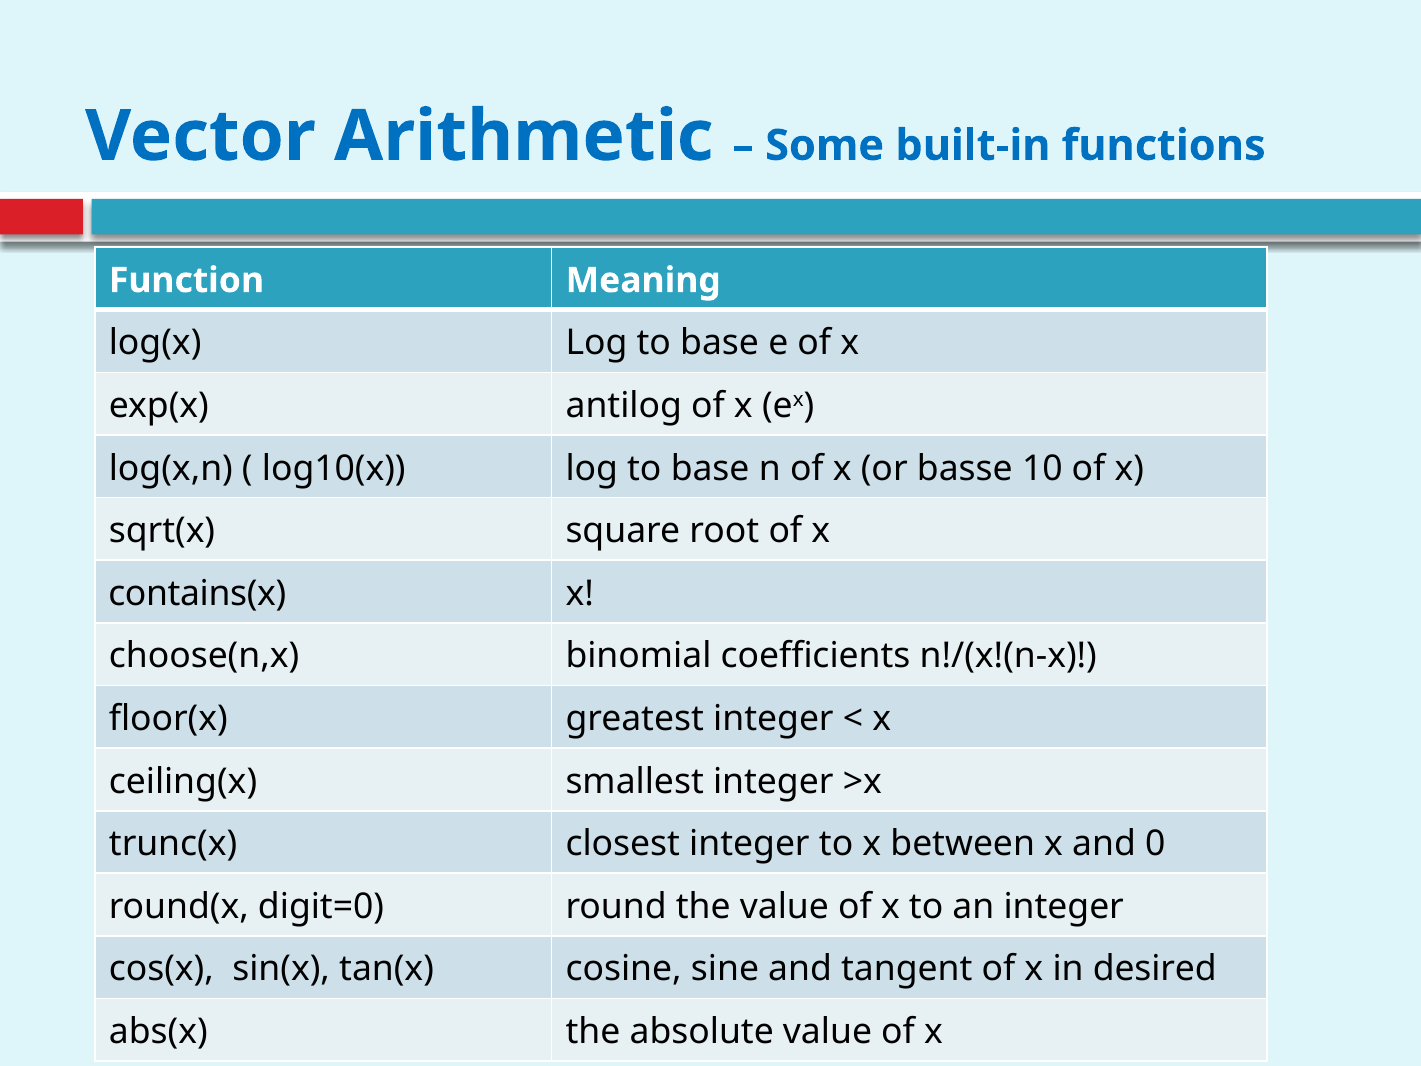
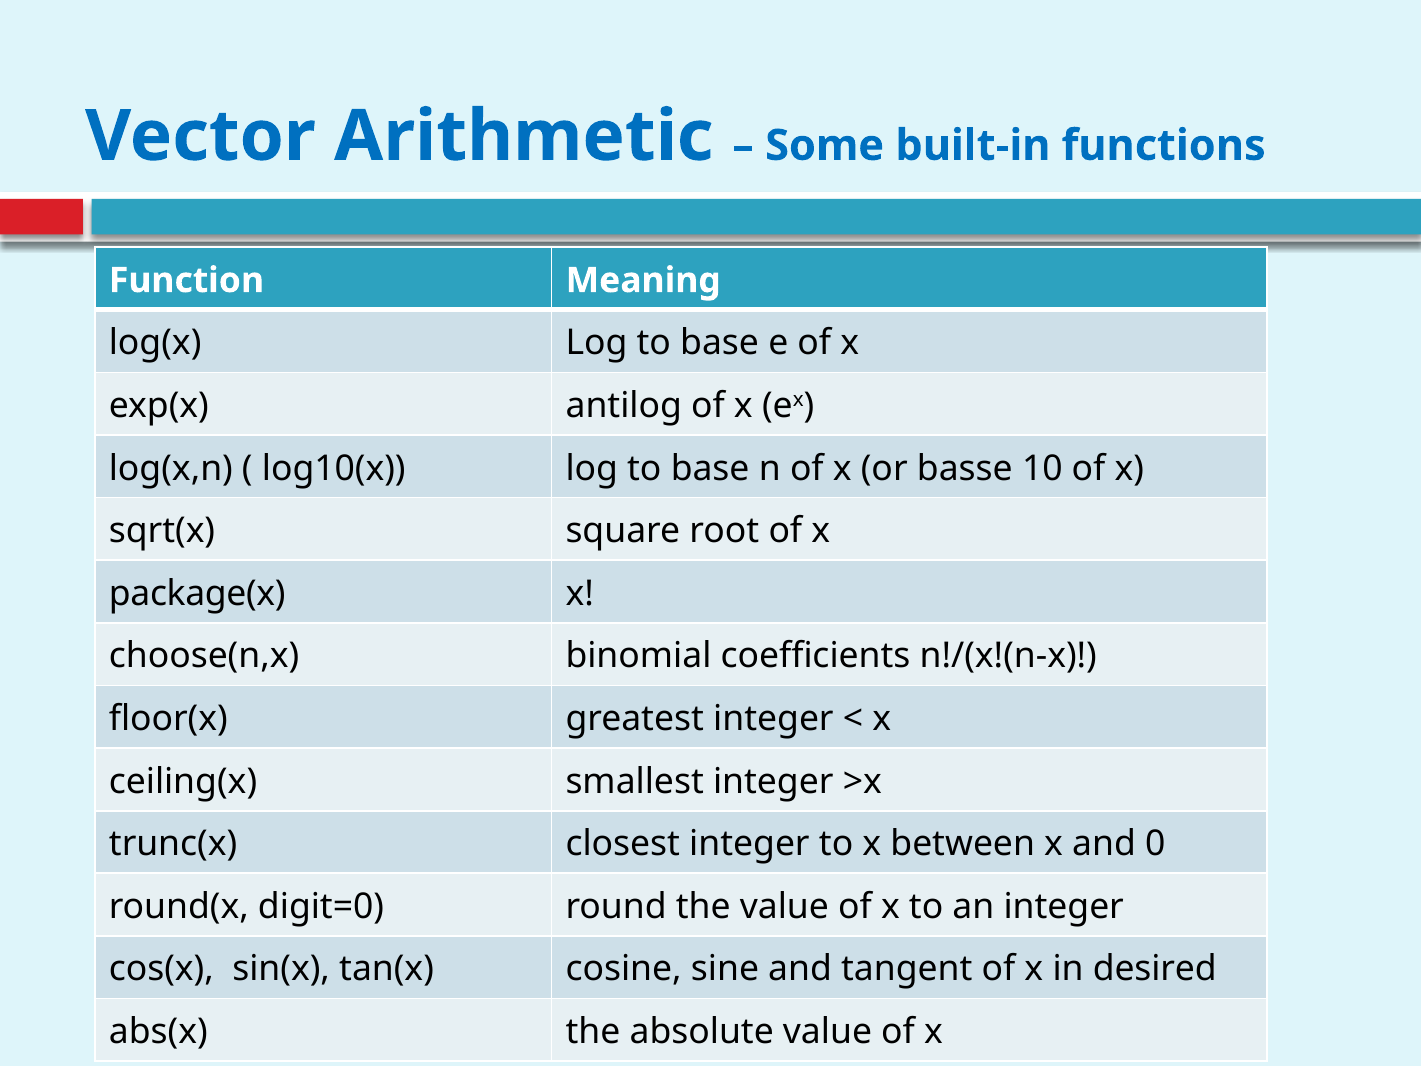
contains(x: contains(x -> package(x
